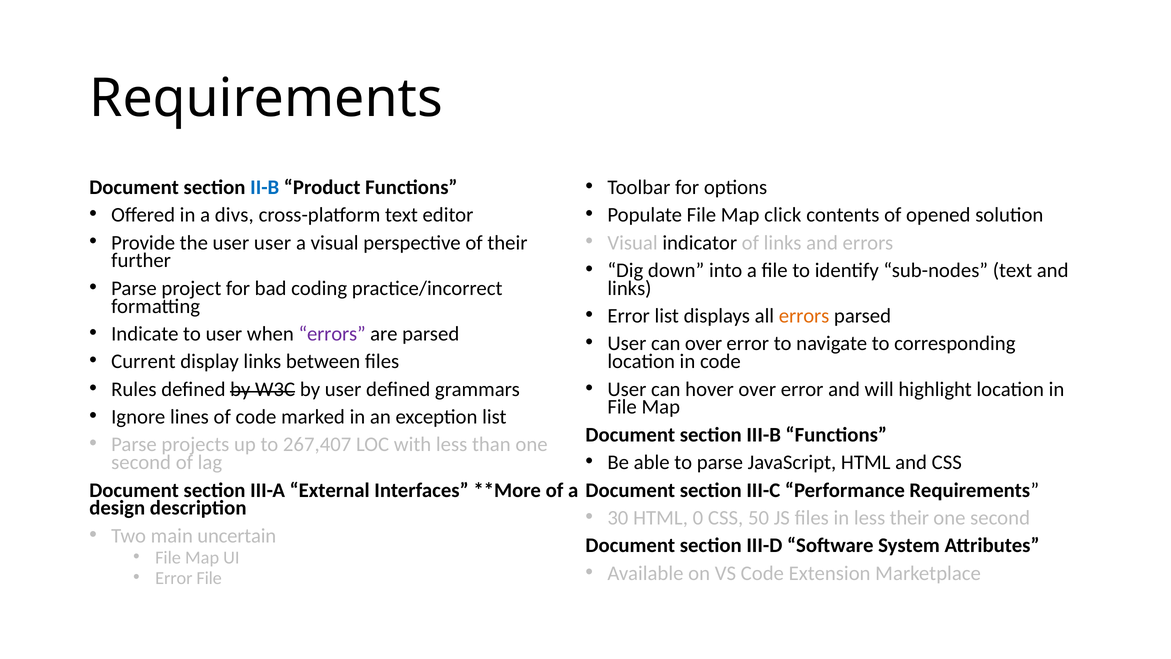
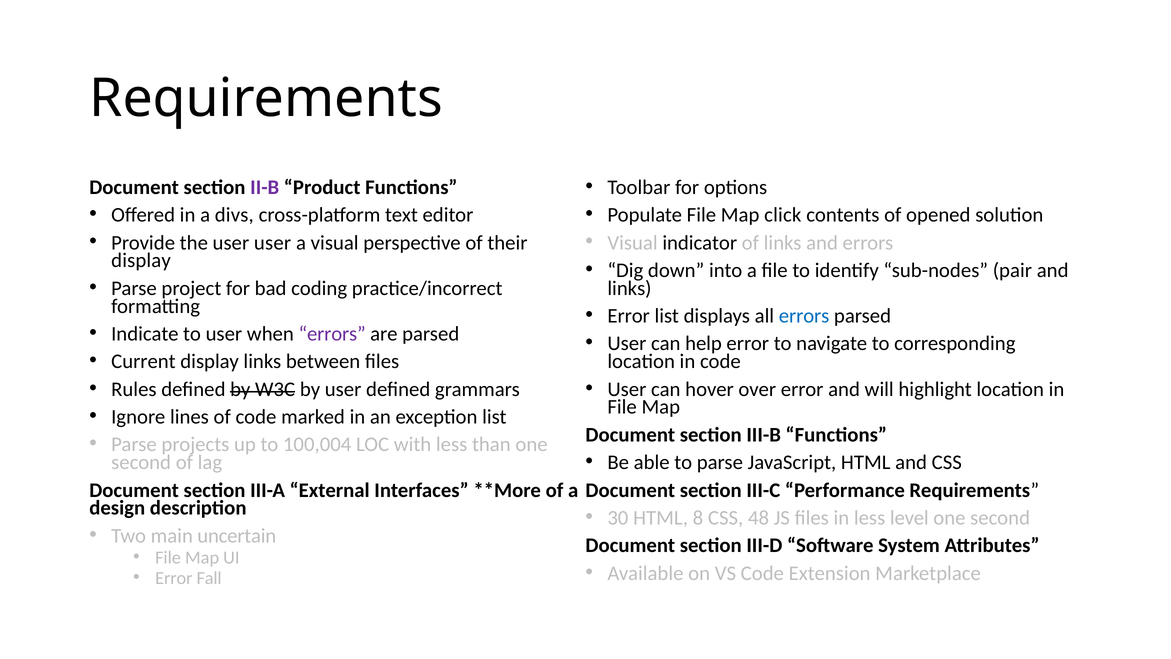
II-B colour: blue -> purple
further at (141, 260): further -> display
sub-nodes text: text -> pair
errors at (804, 316) colour: orange -> blue
can over: over -> help
267,407: 267,407 -> 100,004
0: 0 -> 8
50: 50 -> 48
less their: their -> level
Error File: File -> Fall
